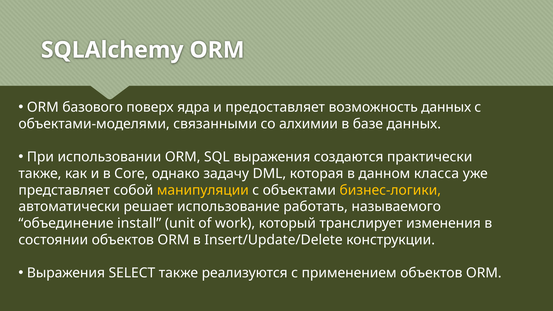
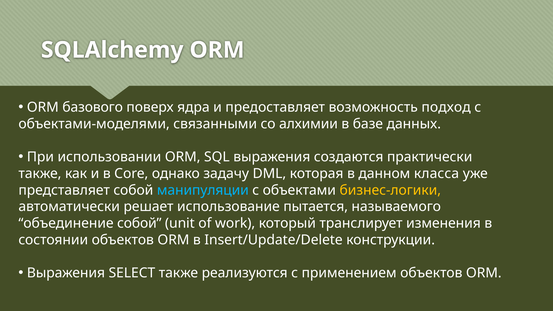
возможность данных: данных -> подход
манипуляции colour: yellow -> light blue
работать: работать -> пытается
объединение install: install -> собой
